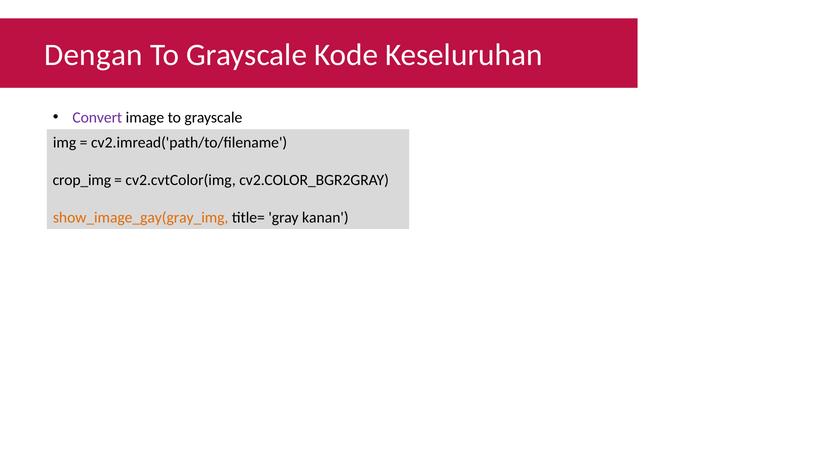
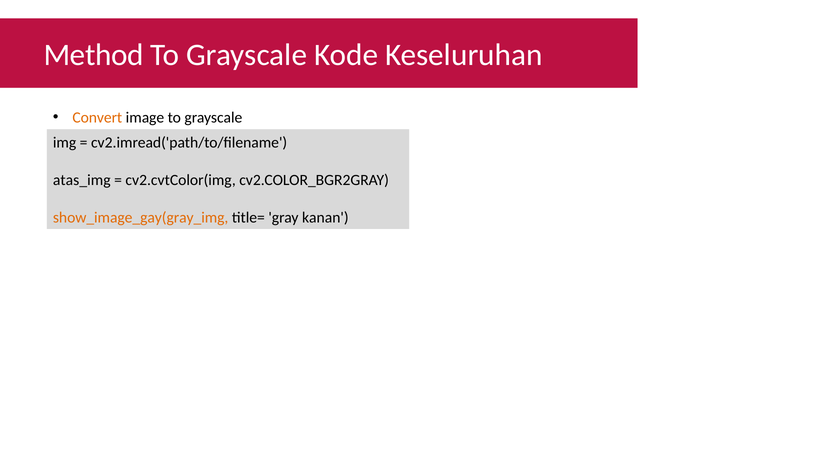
Dengan: Dengan -> Method
Convert colour: purple -> orange
crop_img: crop_img -> atas_img
